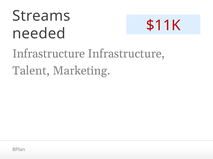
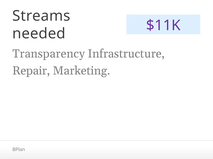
$11K colour: red -> purple
Infrastructure at (49, 54): Infrastructure -> Transparency
Talent: Talent -> Repair
